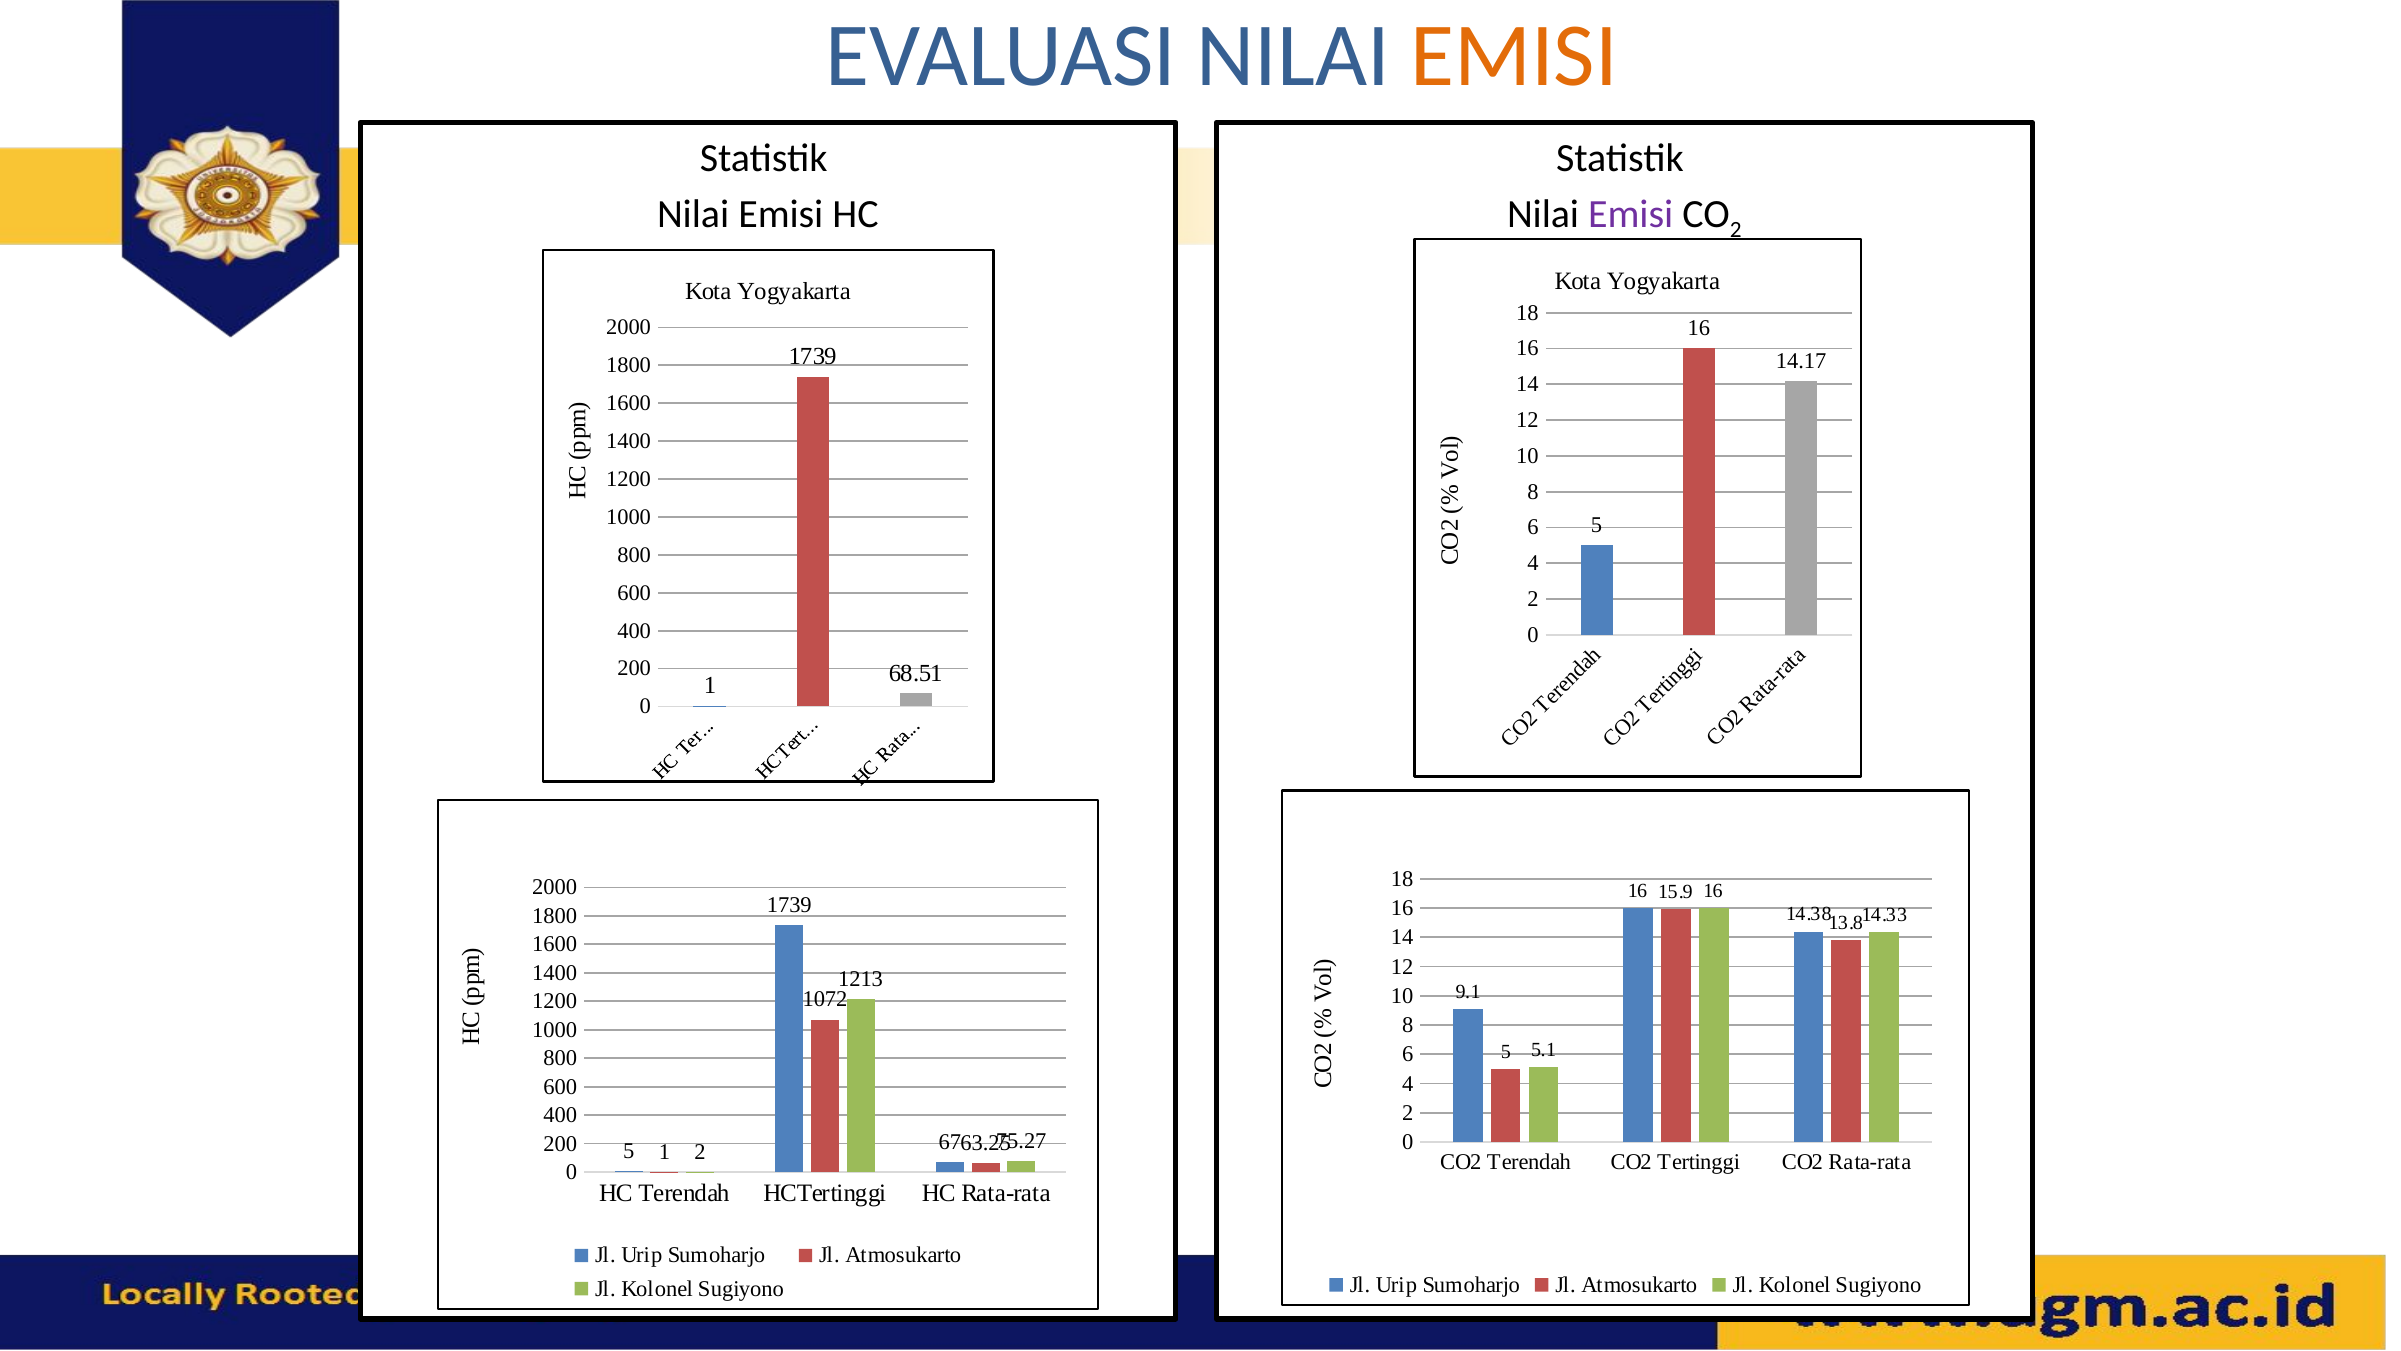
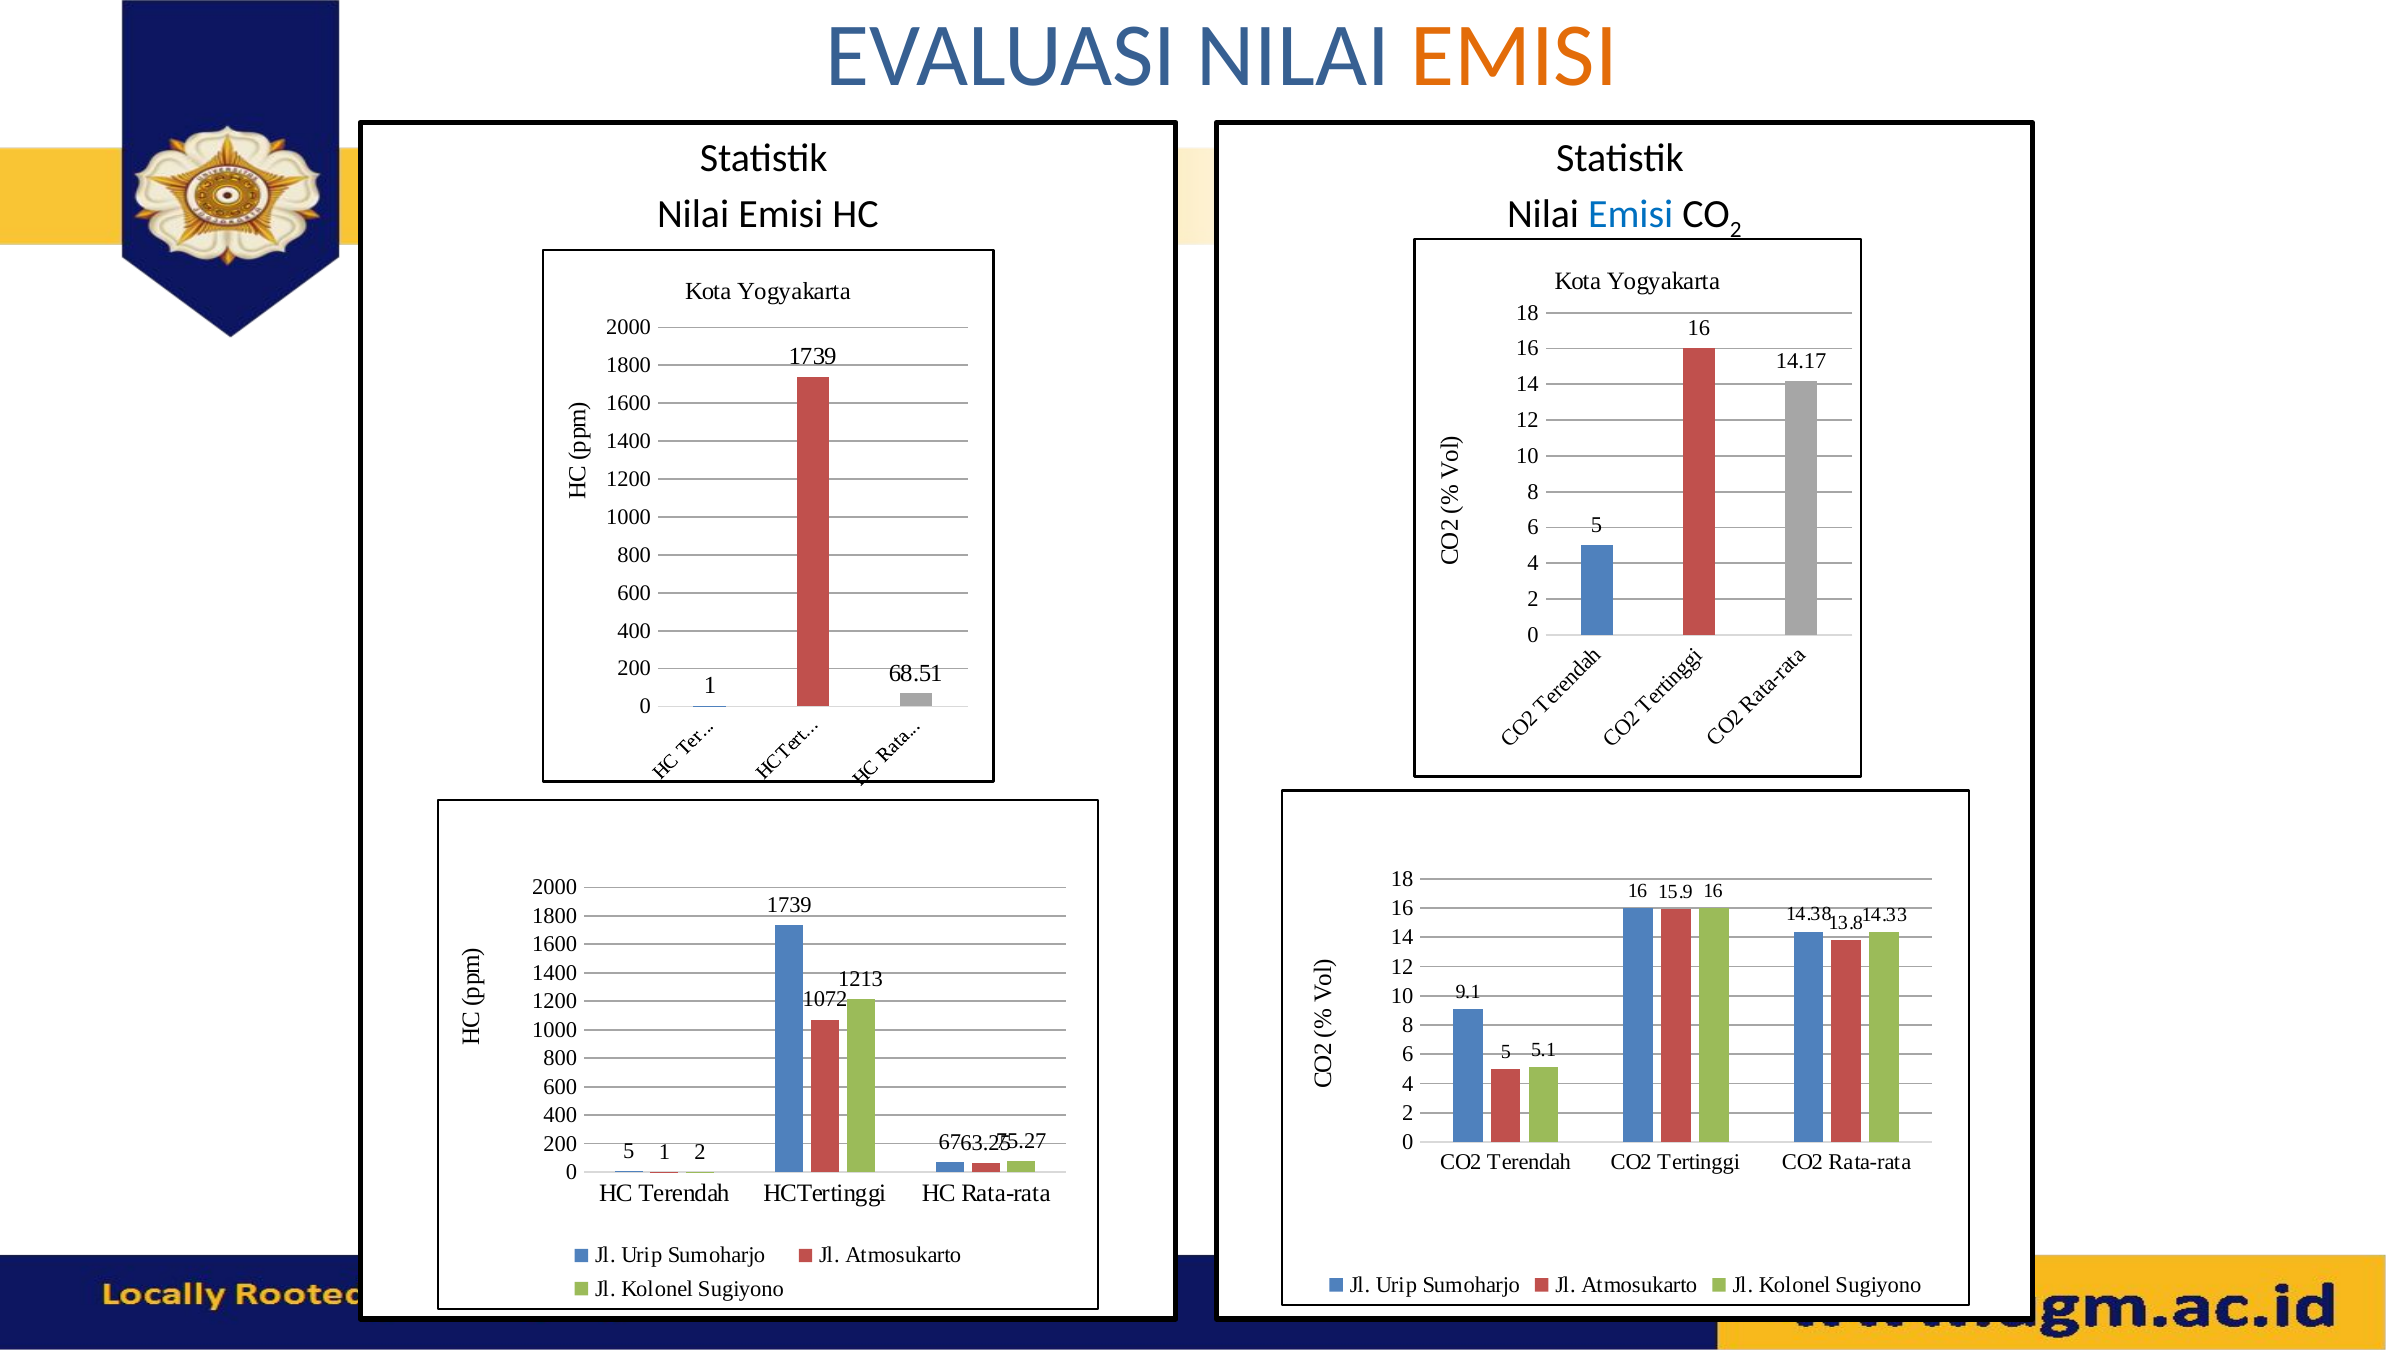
Emisi at (1631, 214) colour: purple -> blue
